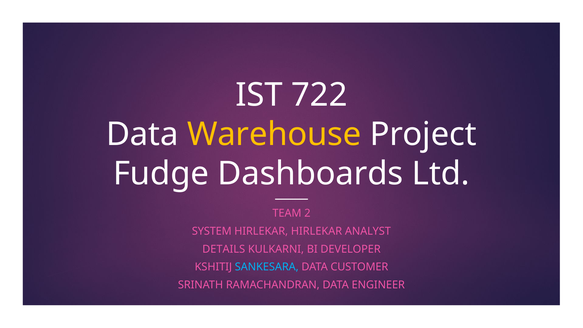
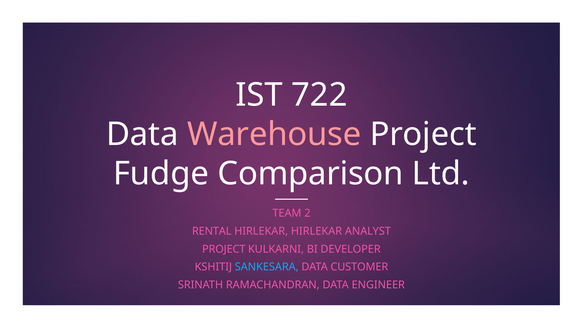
Warehouse colour: yellow -> pink
Dashboards: Dashboards -> Comparison
SYSTEM: SYSTEM -> RENTAL
DETAILS at (224, 249): DETAILS -> PROJECT
